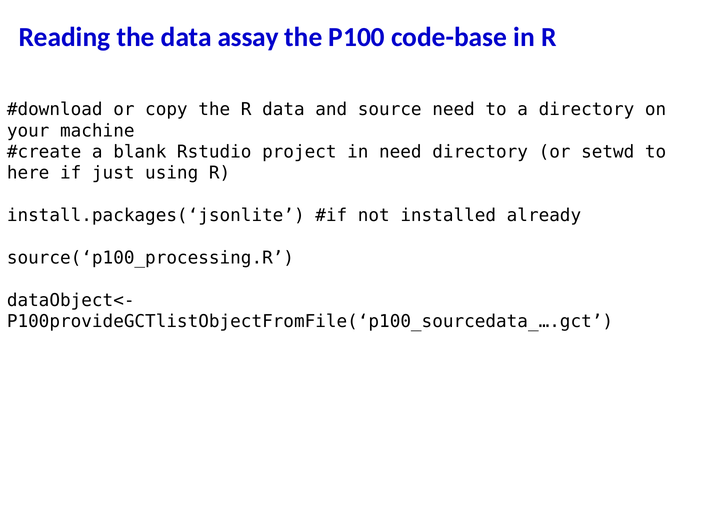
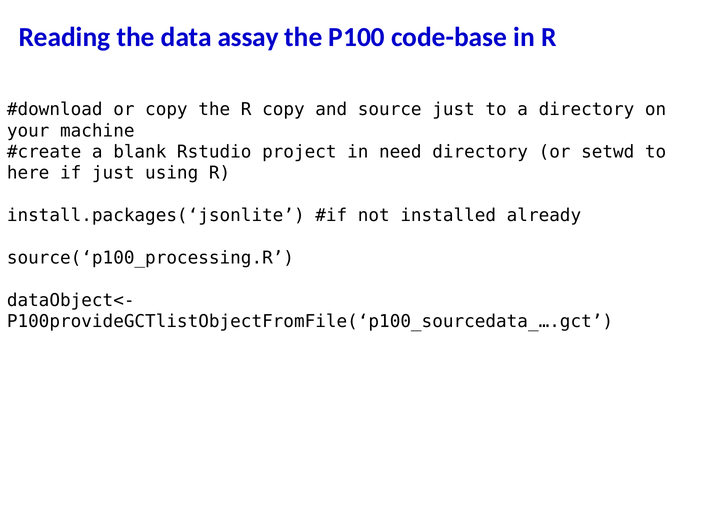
R data: data -> copy
source need: need -> just
